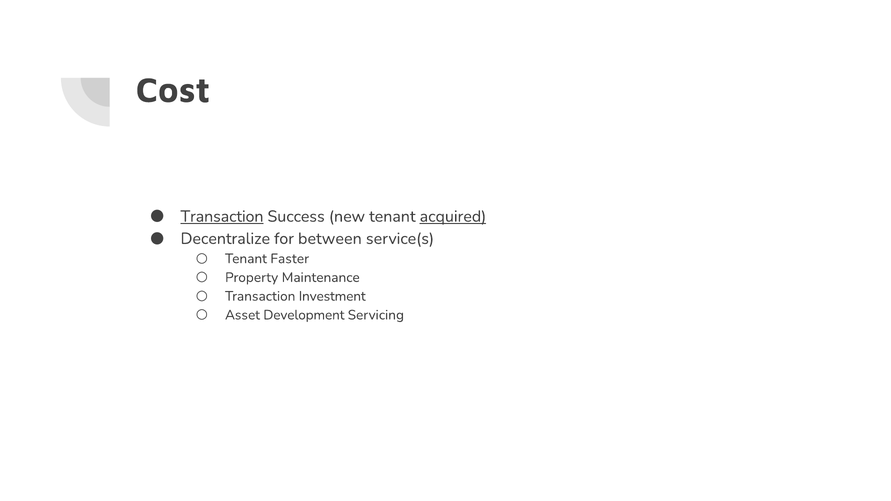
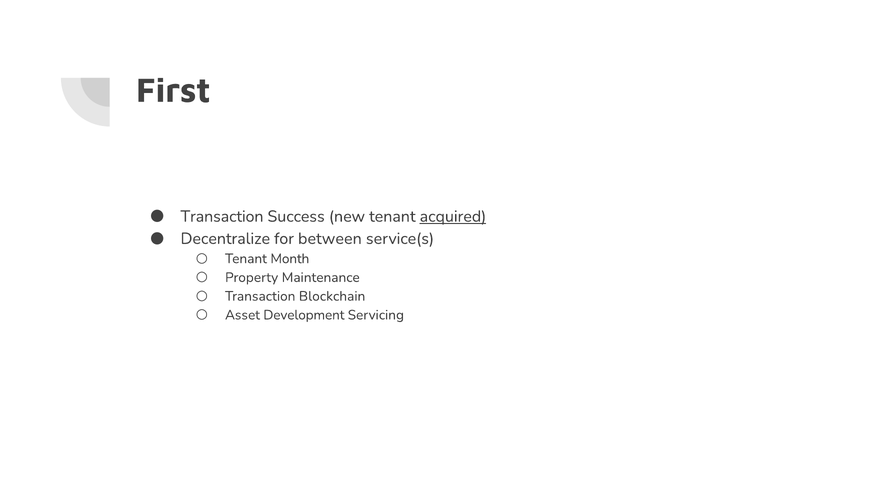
Cost: Cost -> First
Transaction at (222, 216) underline: present -> none
Faster: Faster -> Month
Investment: Investment -> Blockchain
